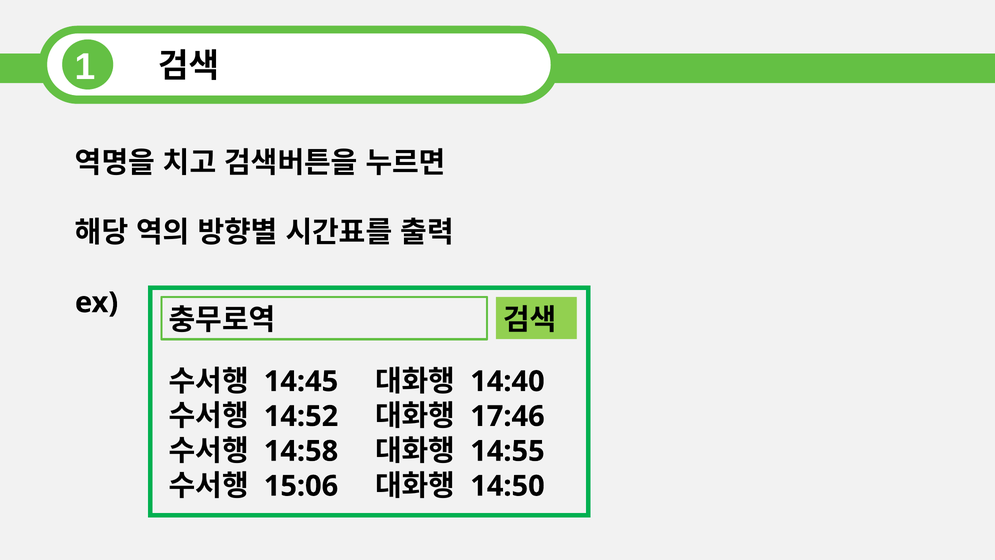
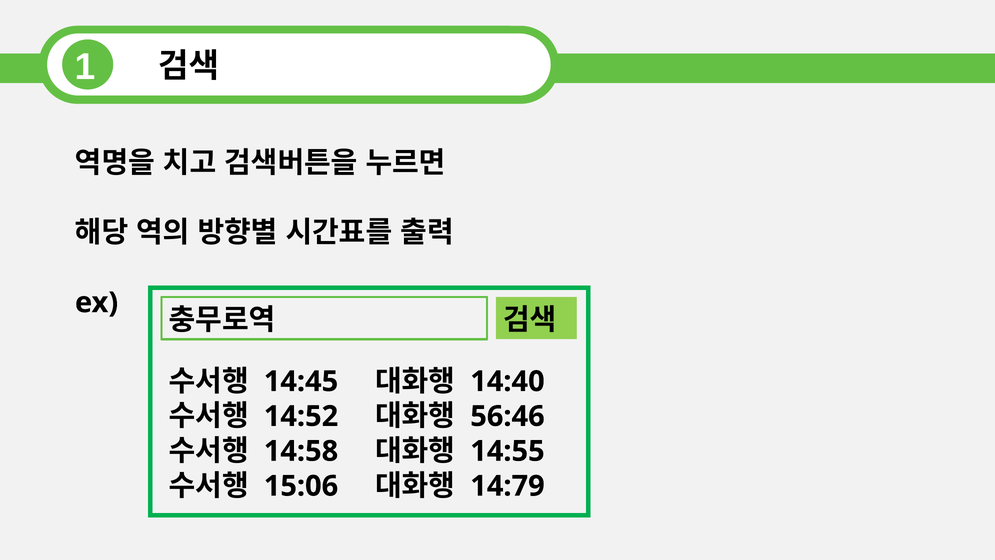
17:46: 17:46 -> 56:46
14:50: 14:50 -> 14:79
